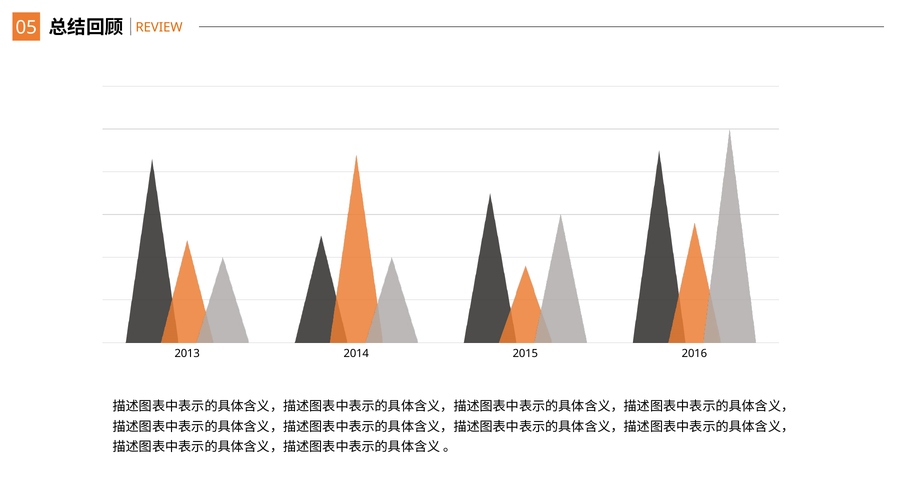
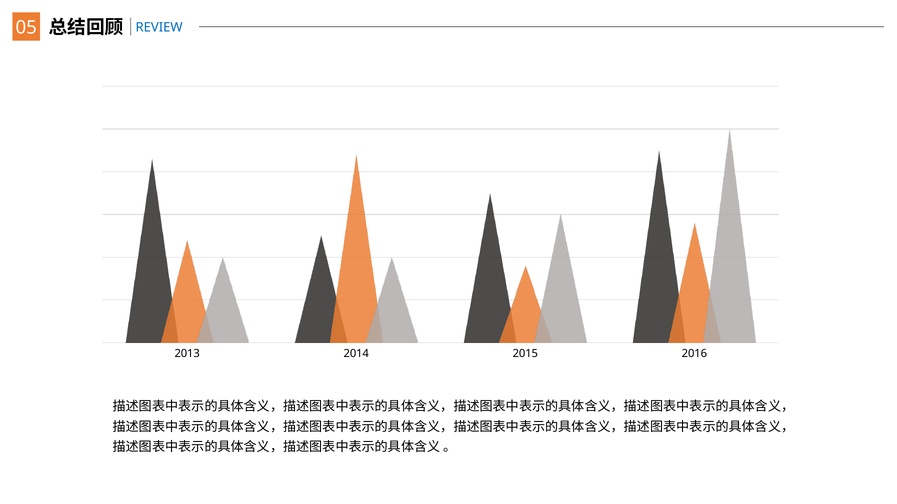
REVIEW colour: orange -> blue
